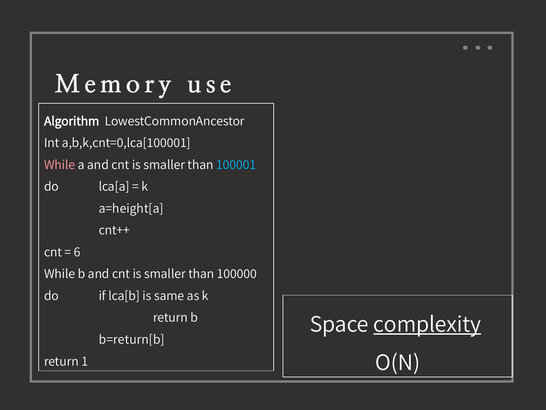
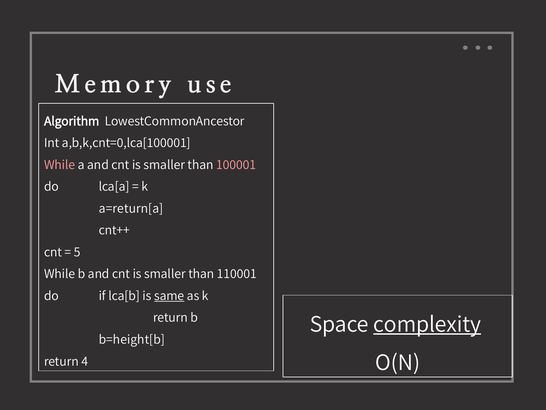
100001 colour: light blue -> pink
a=height[a: a=height[a -> a=return[a
6: 6 -> 5
100000: 100000 -> 110001
same underline: none -> present
b=return[b: b=return[b -> b=height[b
1: 1 -> 4
